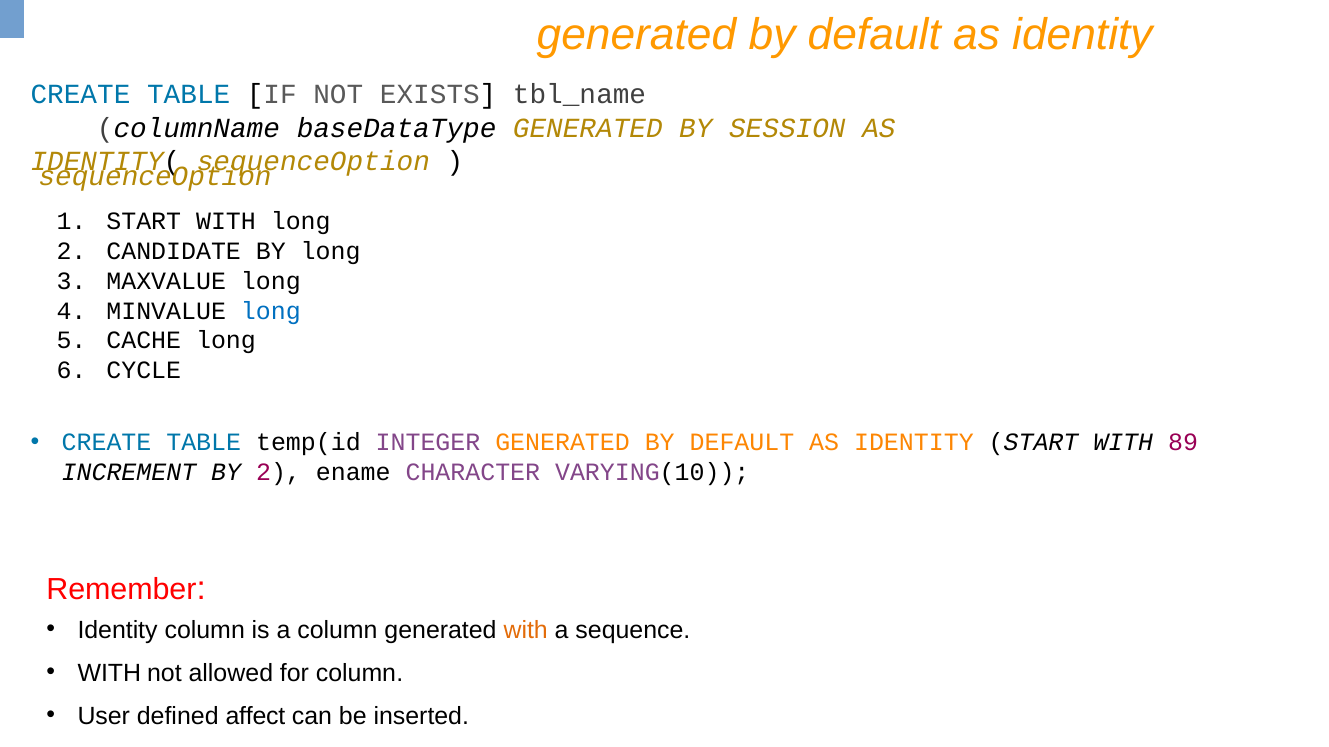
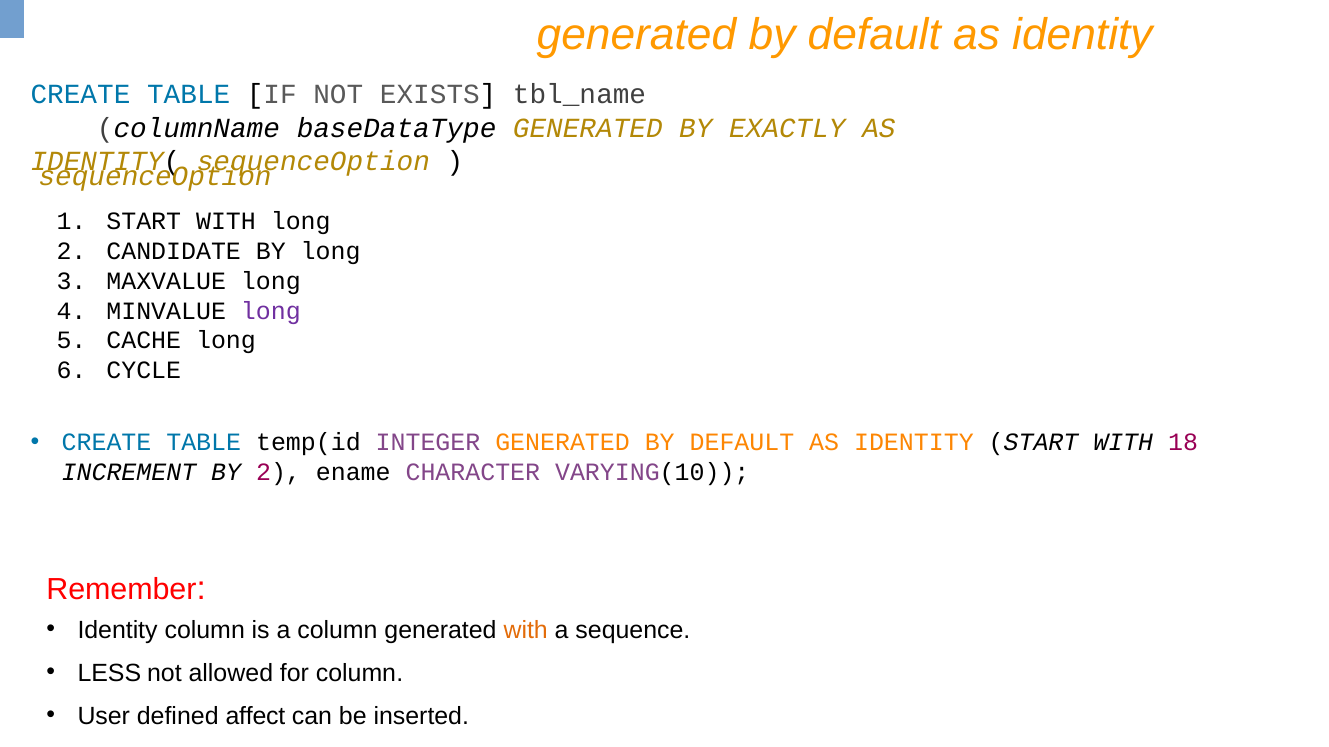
SESSION: SESSION -> EXACTLY
long at (271, 311) colour: blue -> purple
89: 89 -> 18
WITH at (109, 673): WITH -> LESS
